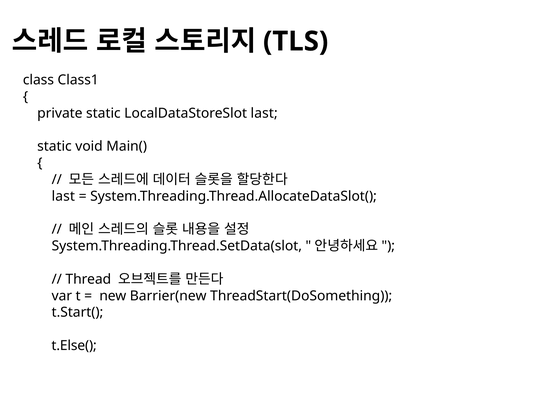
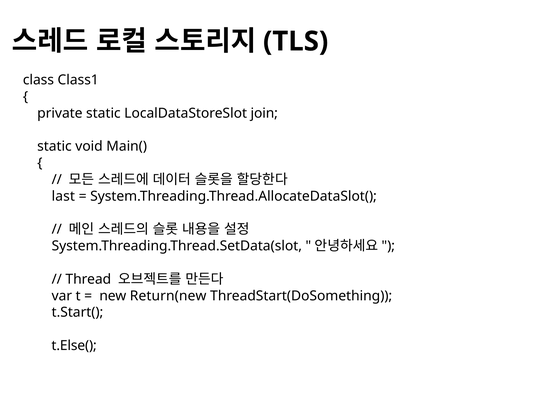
LocalDataStoreSlot last: last -> join
Barrier(new: Barrier(new -> Return(new
